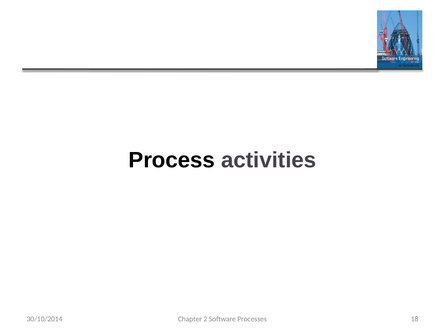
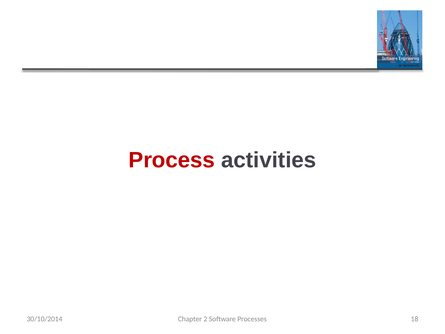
Process colour: black -> red
